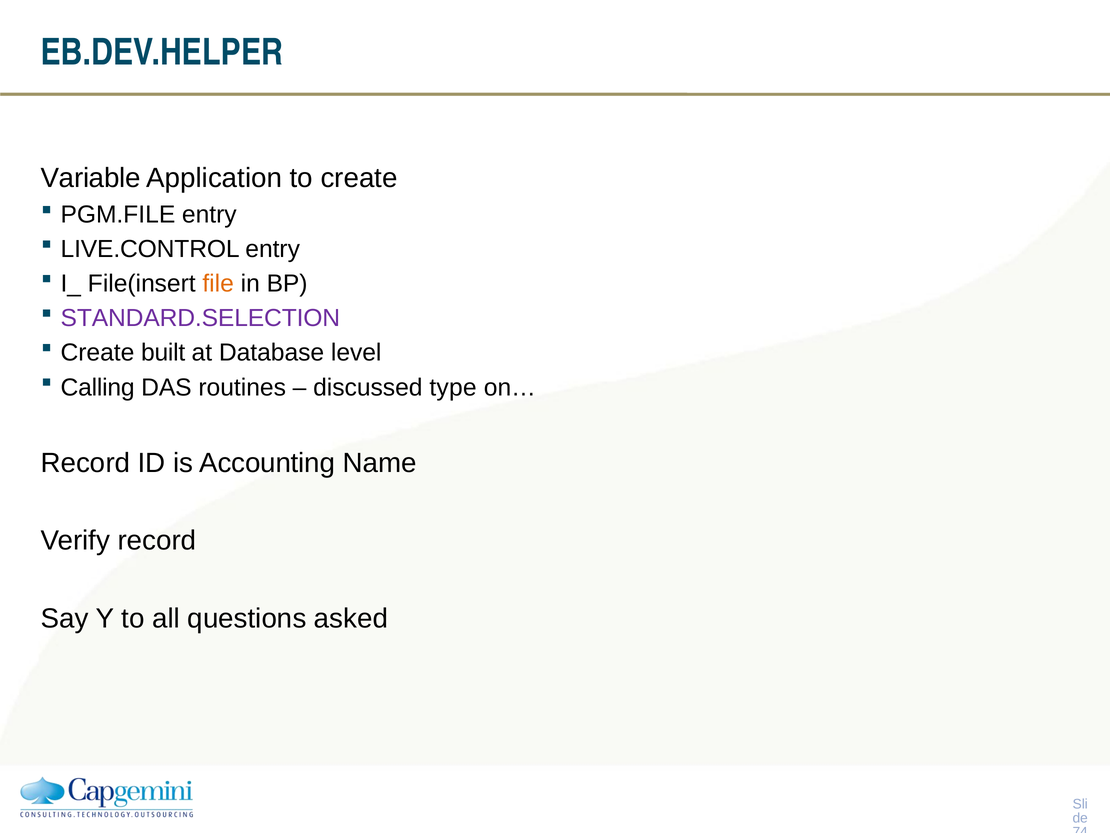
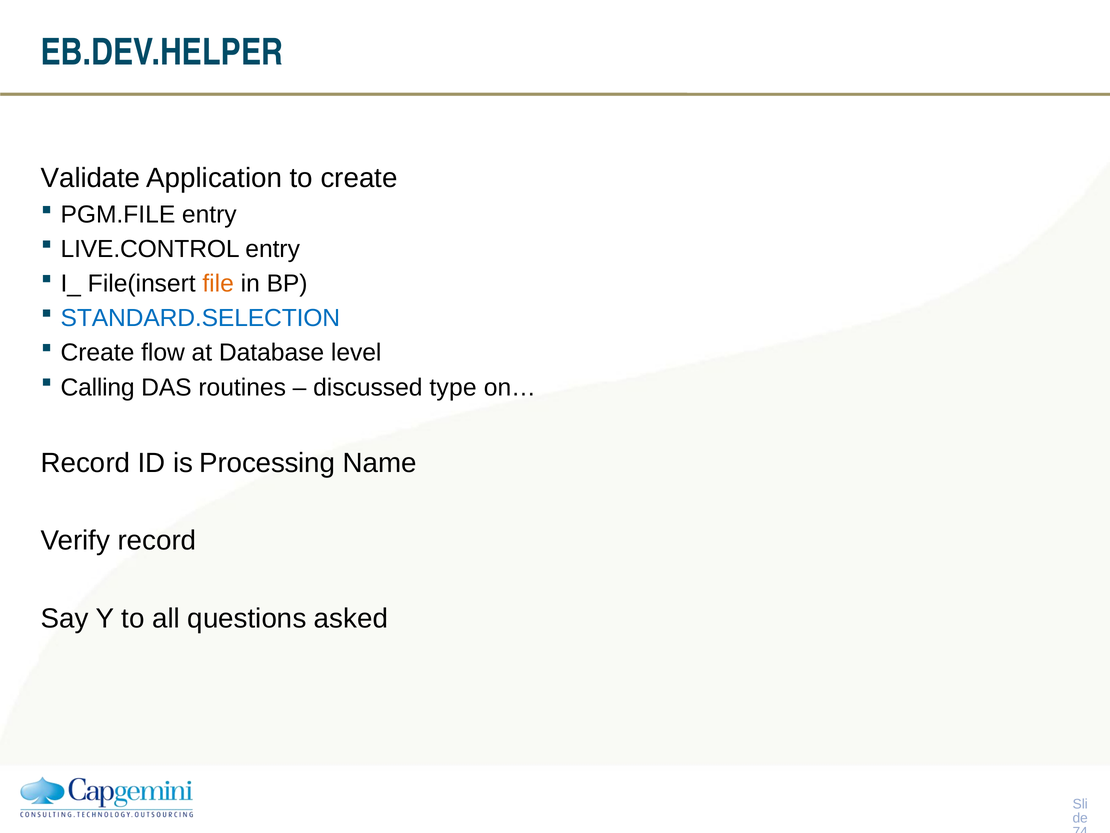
Variable: Variable -> Validate
STANDARD.SELECTION colour: purple -> blue
built: built -> flow
Accounting: Accounting -> Processing
